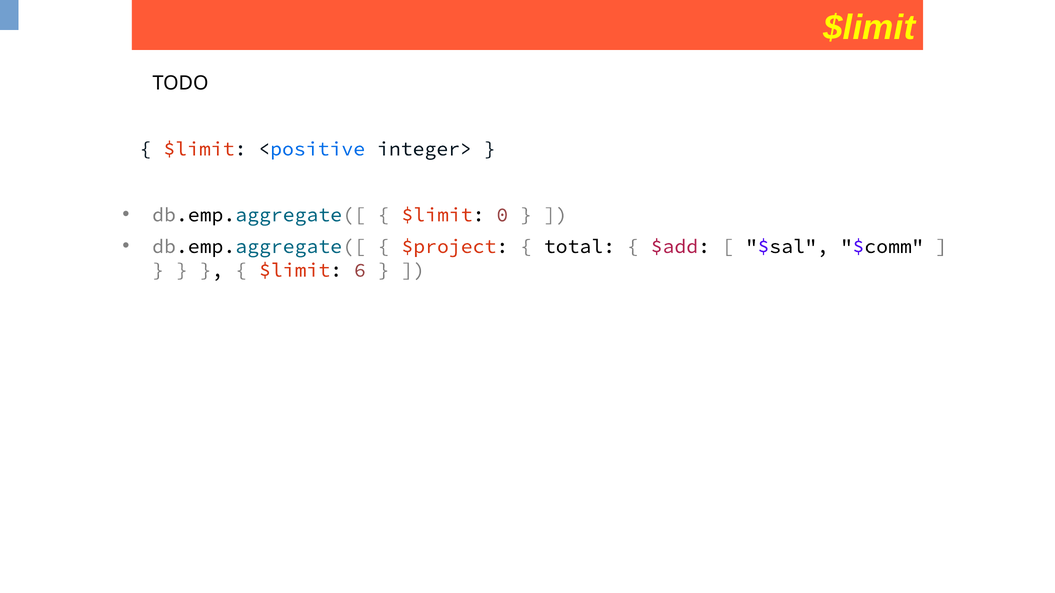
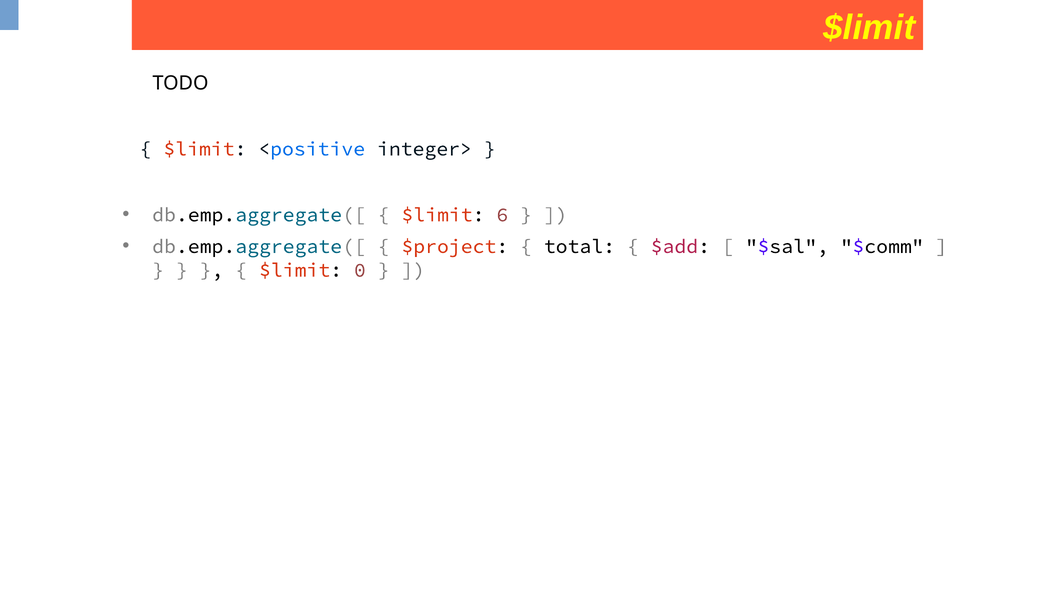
0: 0 -> 6
6: 6 -> 0
